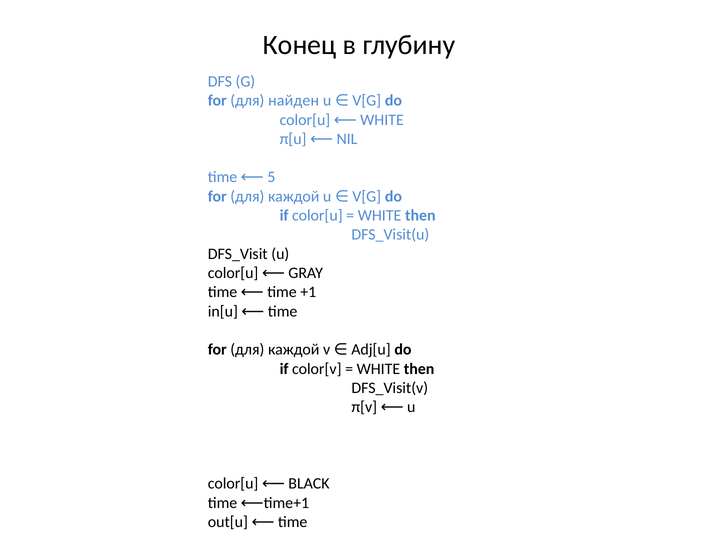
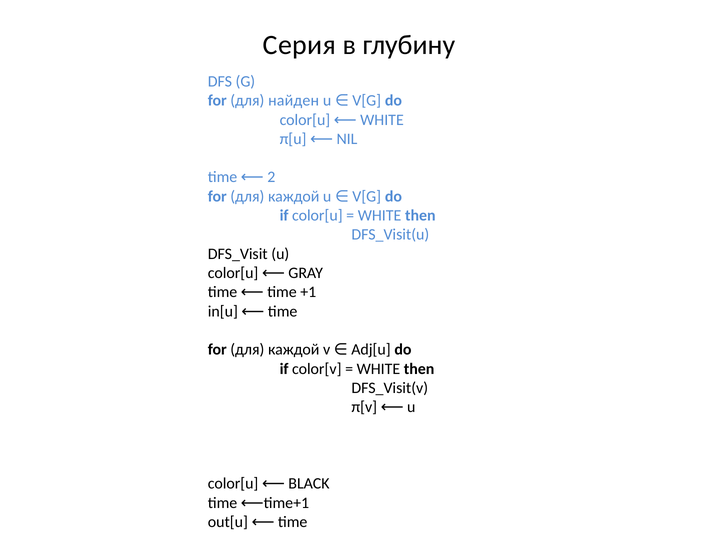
Конец: Конец -> Серия
5: 5 -> 2
